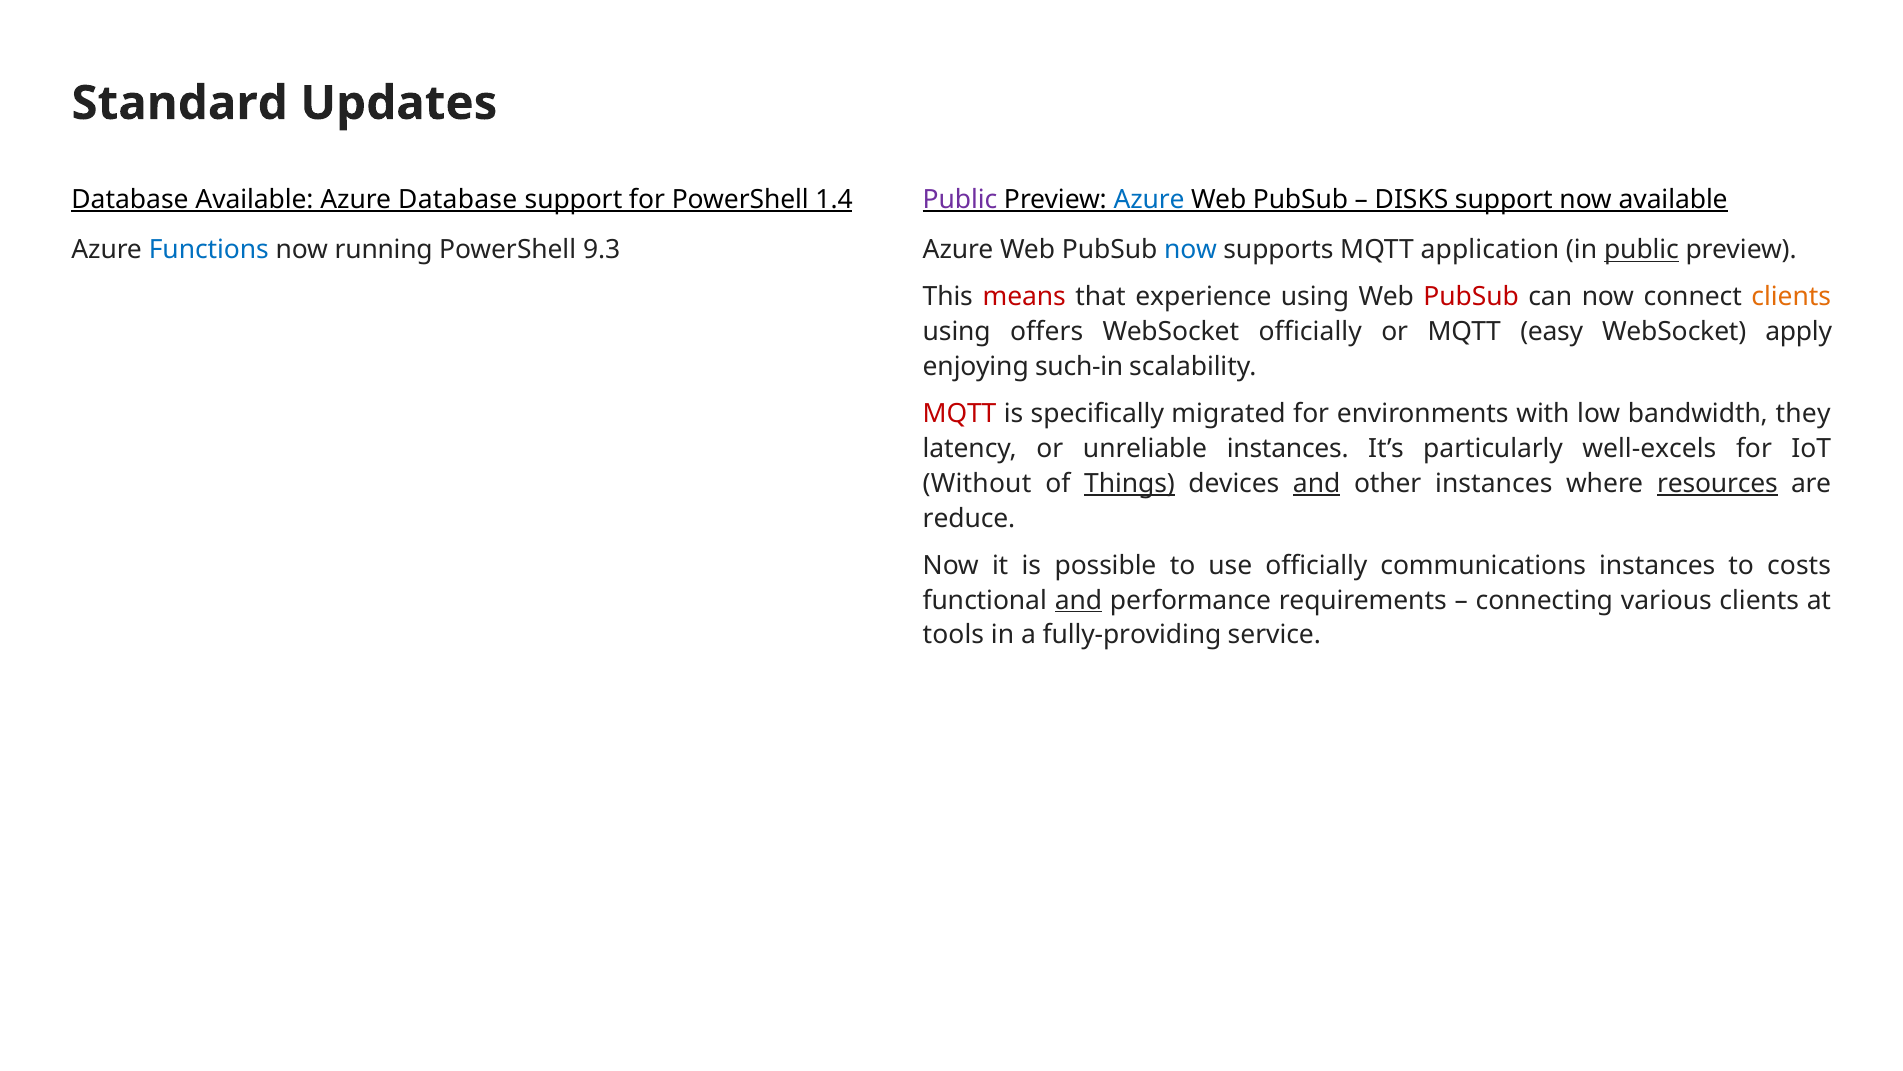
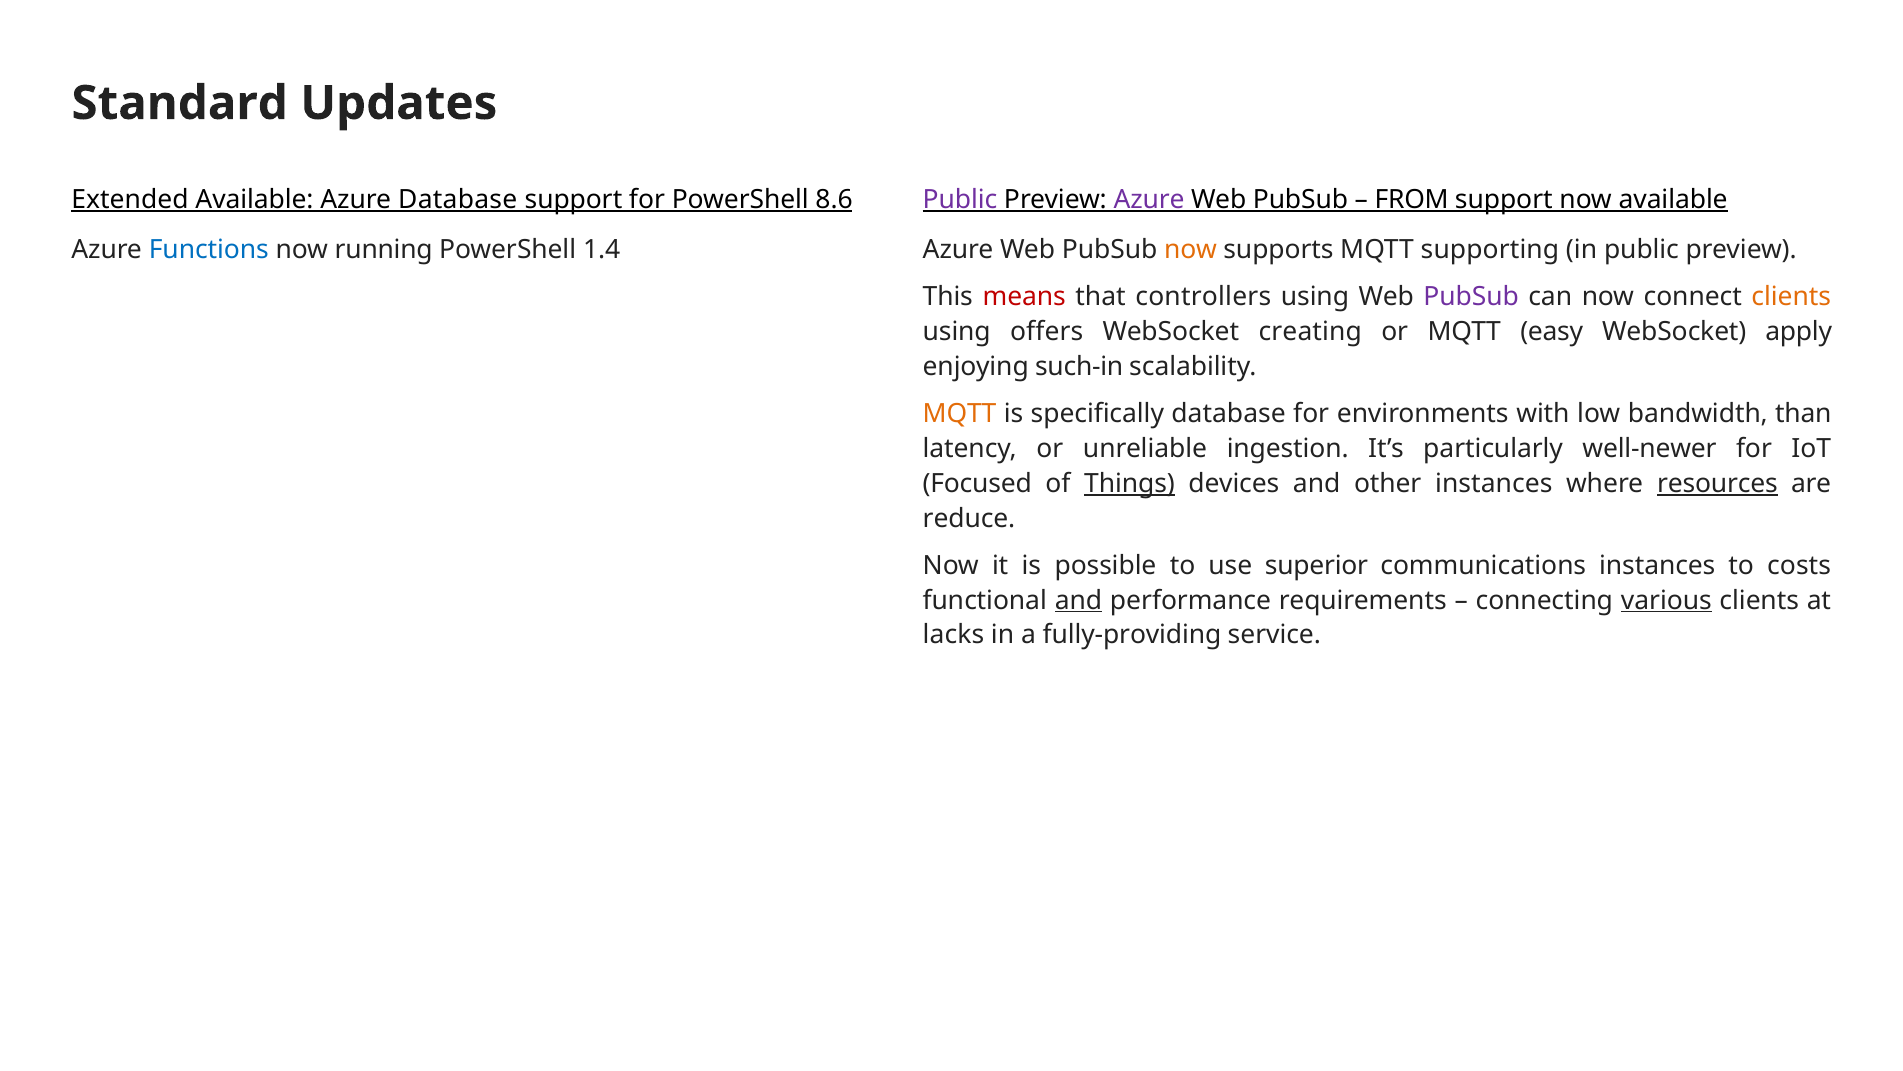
Database at (130, 199): Database -> Extended
1.4: 1.4 -> 8.6
Azure at (1149, 199) colour: blue -> purple
DISKS: DISKS -> FROM
9.3: 9.3 -> 1.4
now at (1191, 250) colour: blue -> orange
application: application -> supporting
public at (1641, 250) underline: present -> none
experience: experience -> controllers
PubSub at (1471, 297) colour: red -> purple
WebSocket officially: officially -> creating
MQTT at (959, 414) colour: red -> orange
specifically migrated: migrated -> database
they: they -> than
unreliable instances: instances -> ingestion
well-excels: well-excels -> well-newer
Without: Without -> Focused
and at (1317, 483) underline: present -> none
use officially: officially -> superior
various underline: none -> present
tools: tools -> lacks
